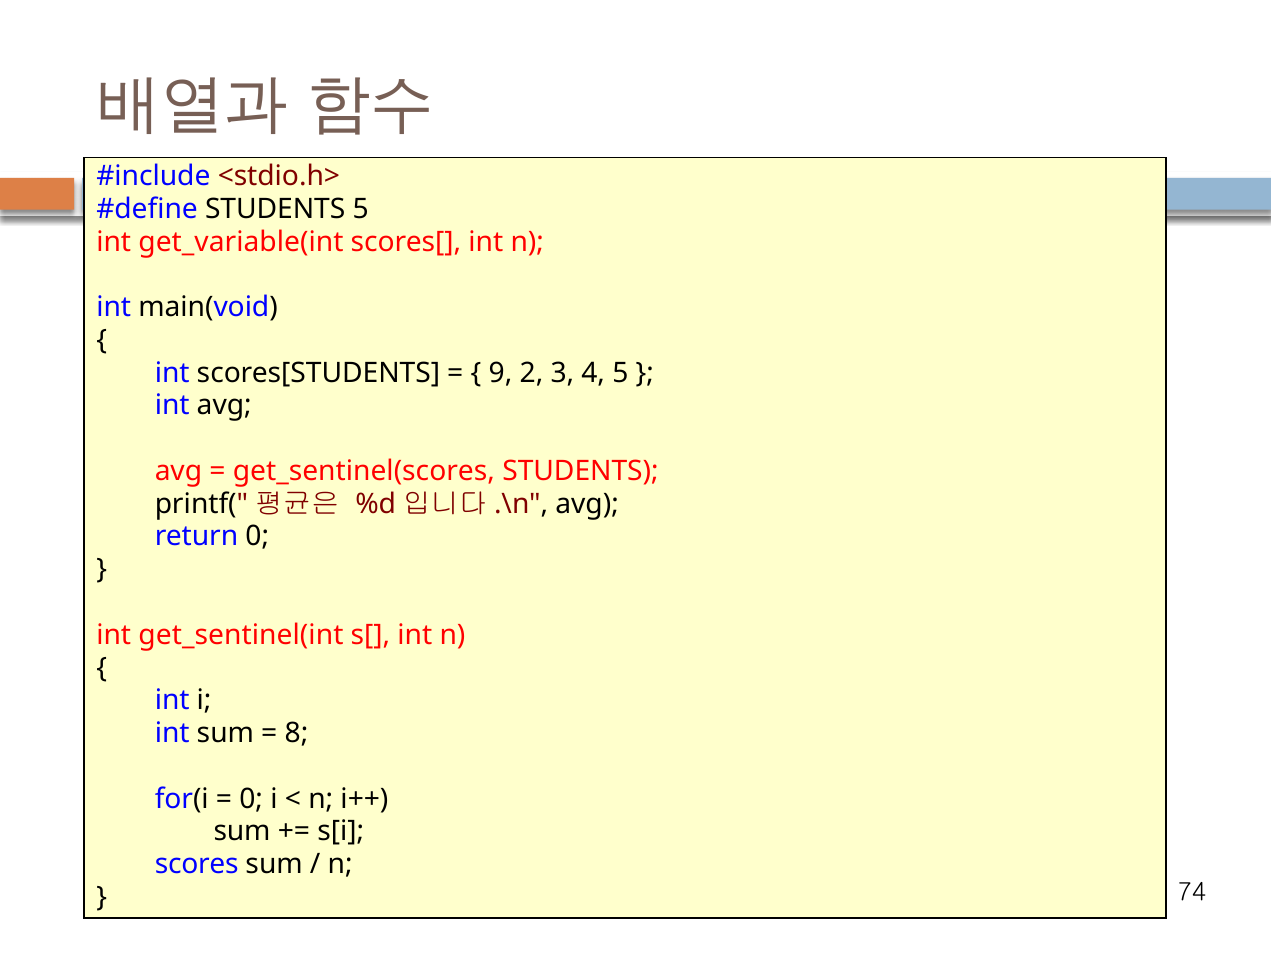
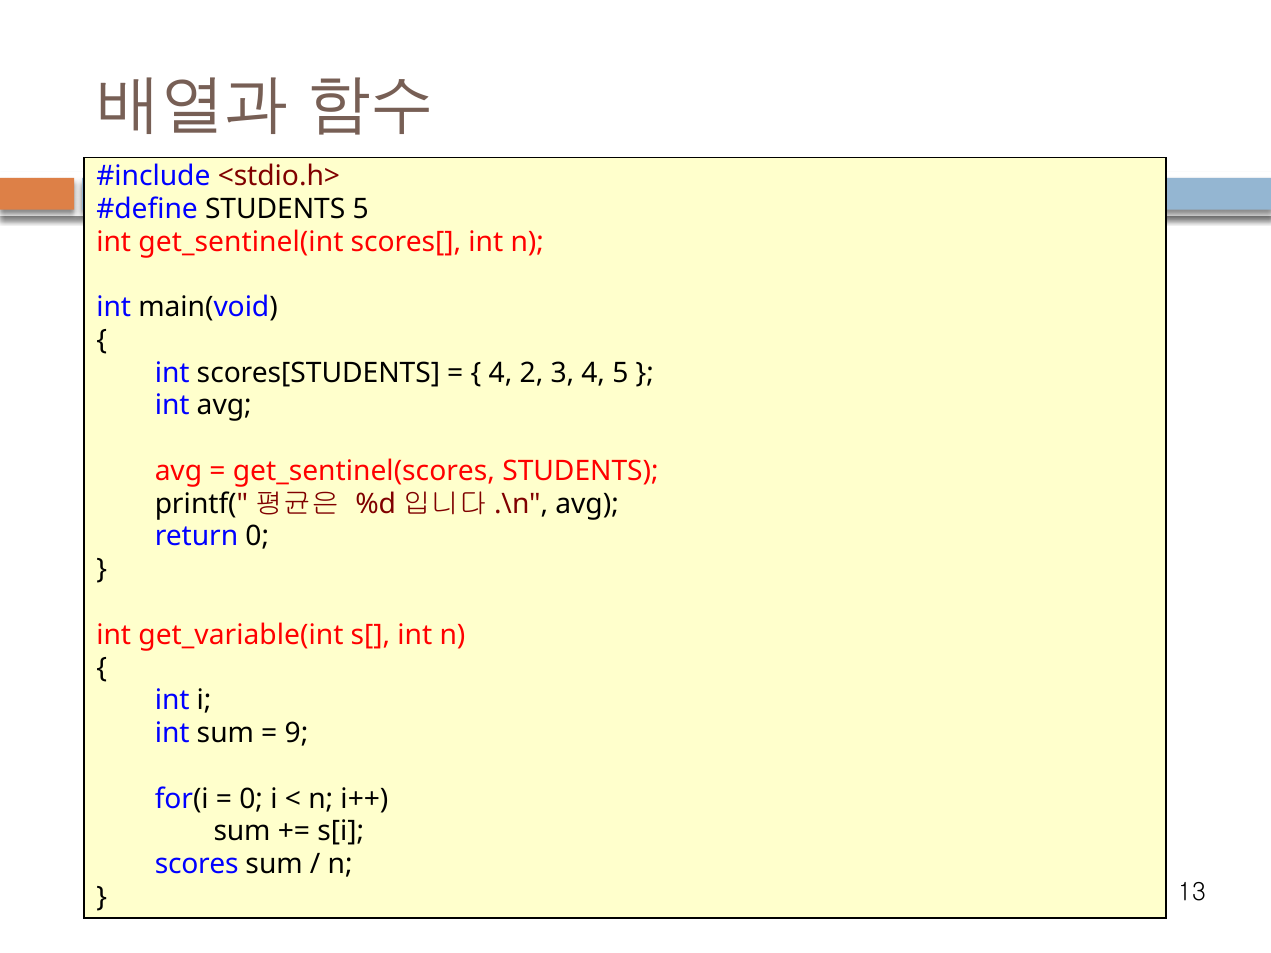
get_variable(int: get_variable(int -> get_sentinel(int
9 at (501, 373): 9 -> 4
get_sentinel(int: get_sentinel(int -> get_variable(int
8: 8 -> 9
74: 74 -> 13
